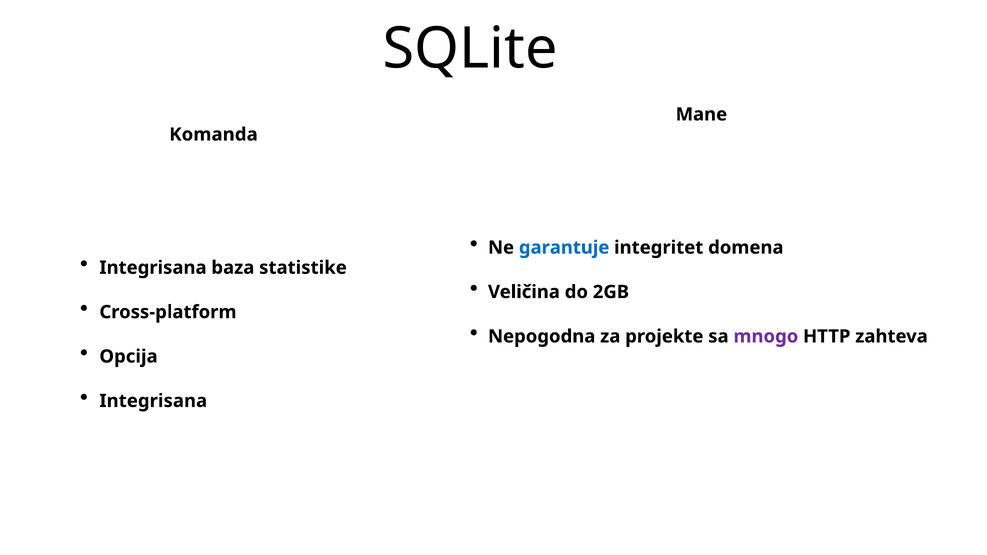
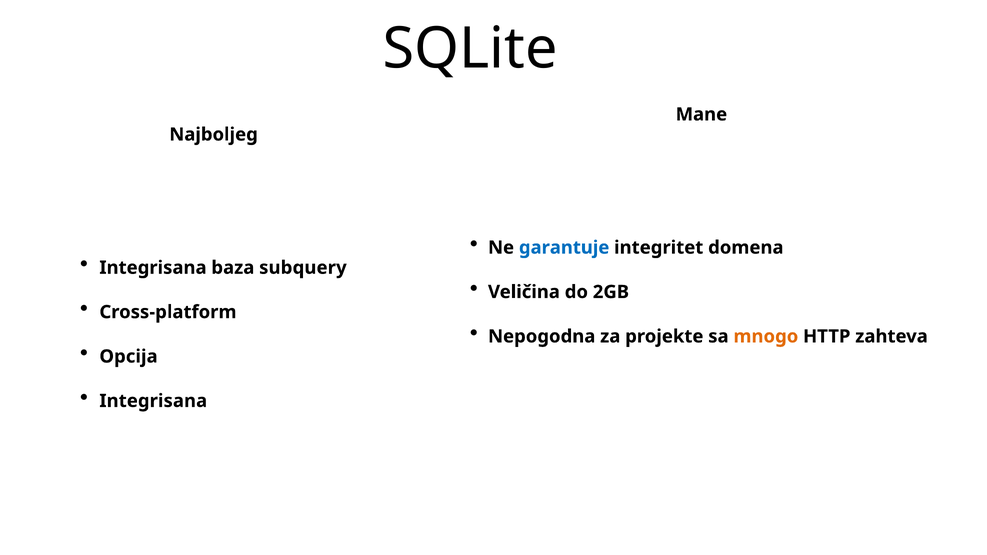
Komanda: Komanda -> Najboljeg
statistike: statistike -> subquery
mnogo colour: purple -> orange
